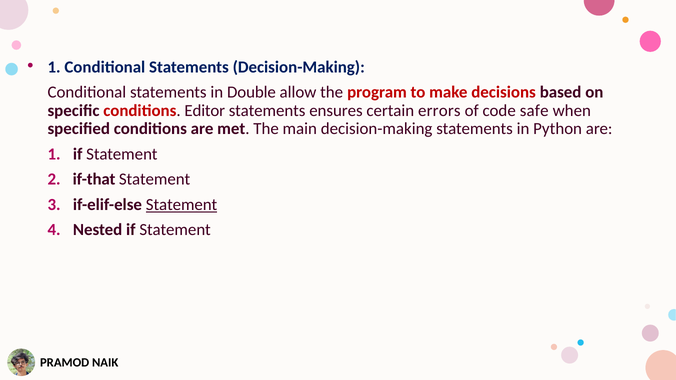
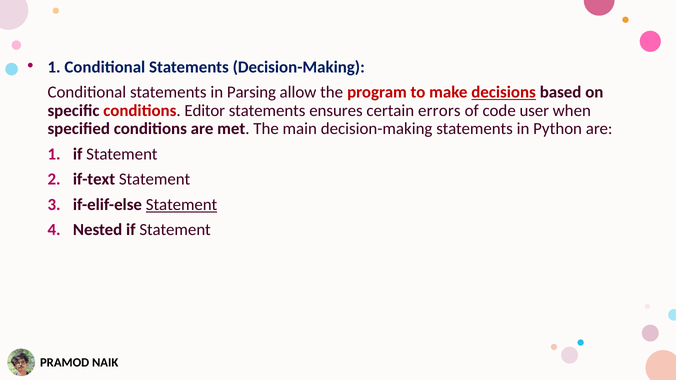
Double: Double -> Parsing
decisions underline: none -> present
safe: safe -> user
if-that: if-that -> if-text
